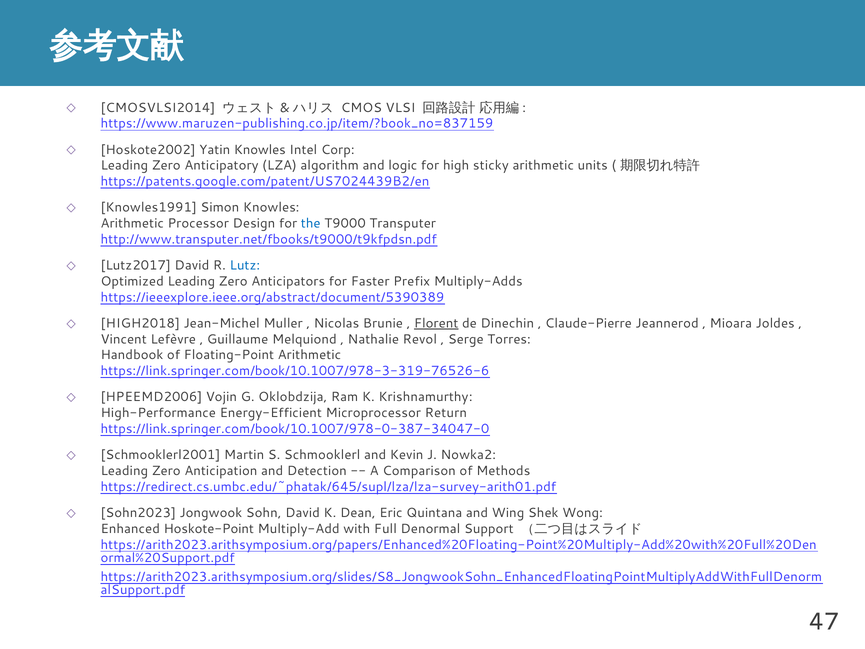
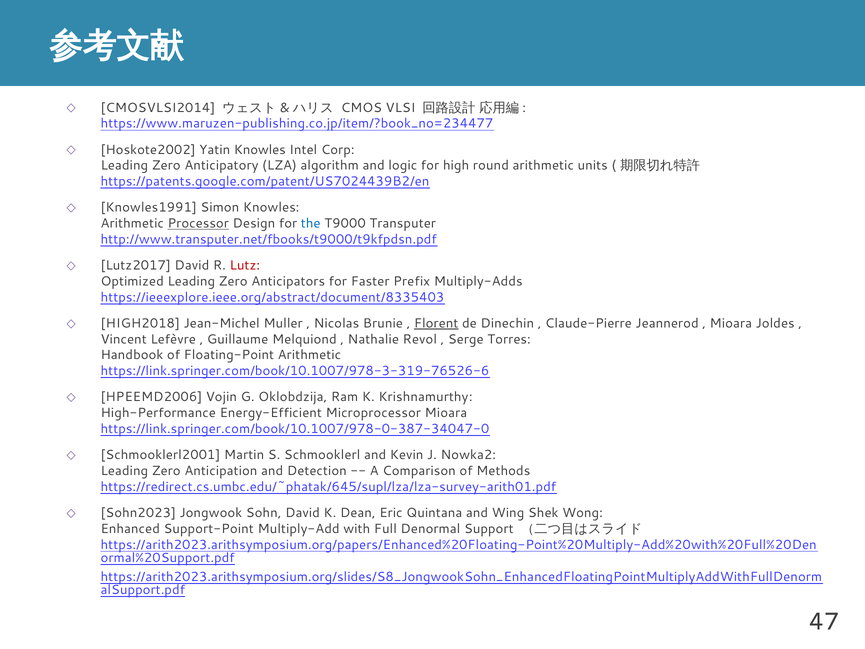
https://www.maruzen-publishing.co.jp/item/?book_no=837159: https://www.maruzen-publishing.co.jp/item/?book_no=837159 -> https://www.maruzen-publishing.co.jp/item/?book_no=234477
sticky: sticky -> round
Processor underline: none -> present
Lutz colour: blue -> red
https://ieeexplore.ieee.org/abstract/document/5390389: https://ieeexplore.ieee.org/abstract/document/5390389 -> https://ieeexplore.ieee.org/abstract/document/8335403
Microprocessor Return: Return -> Mioara
Hoskote-Point: Hoskote-Point -> Support-Point
